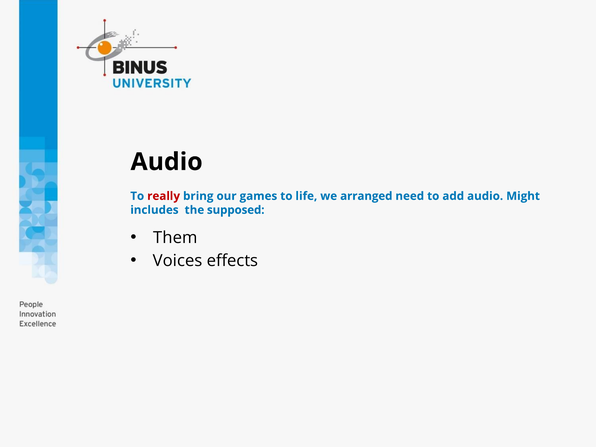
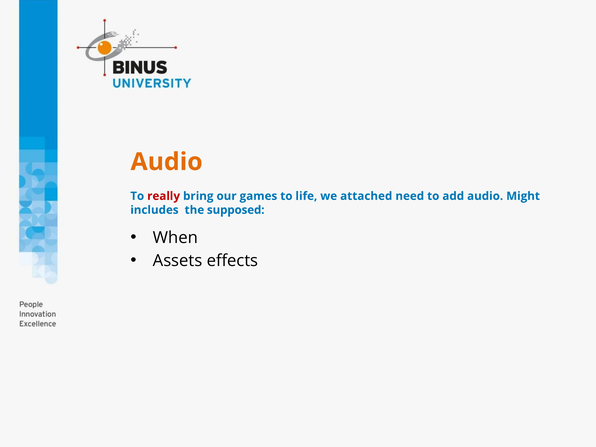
Audio at (167, 162) colour: black -> orange
arranged: arranged -> attached
Them: Them -> When
Voices: Voices -> Assets
